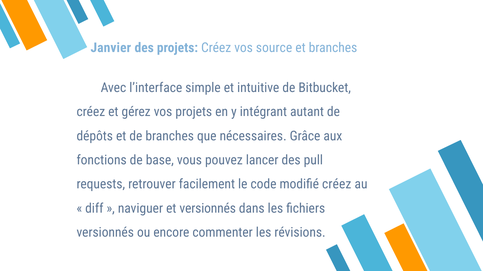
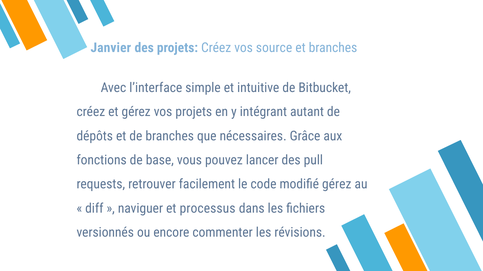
modifié créez: créez -> gérez
et versionnés: versionnés -> processus
